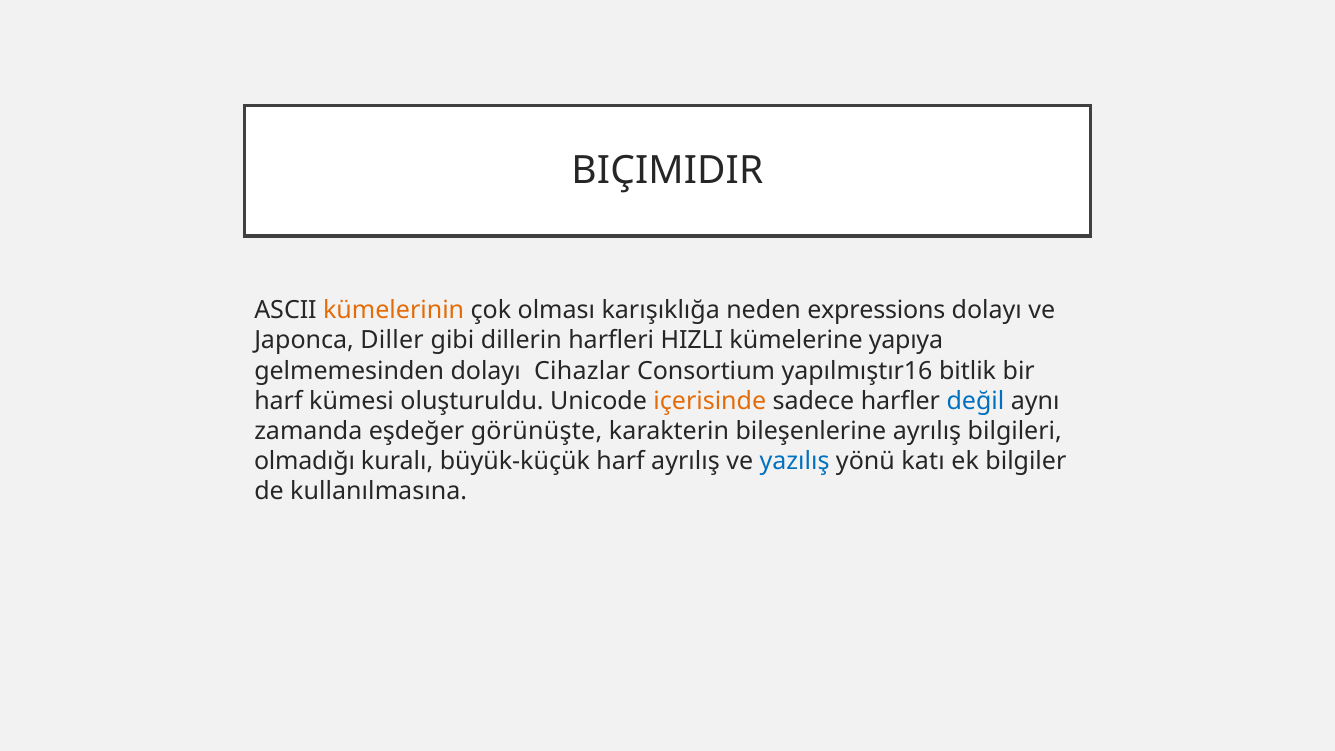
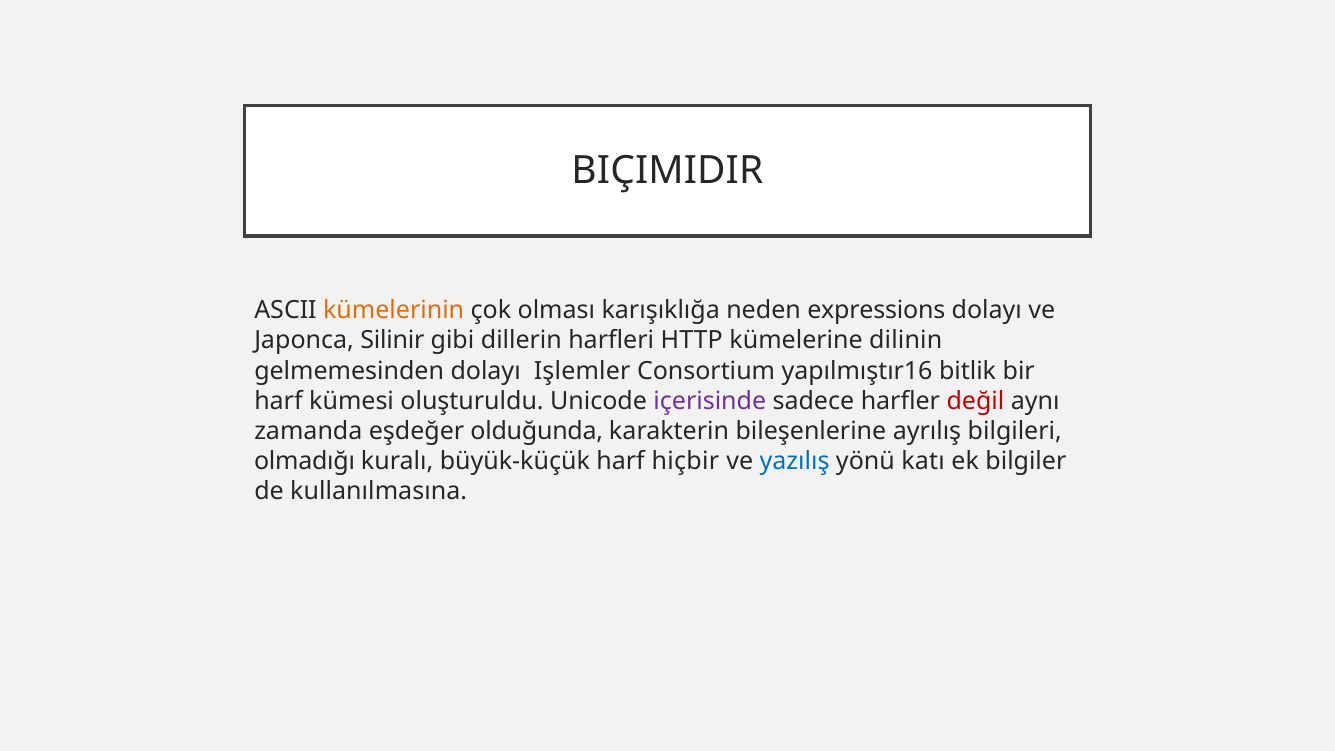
Diller: Diller -> Silinir
HIZLI: HIZLI -> HTTP
yapıya: yapıya -> dilinin
Cihazlar: Cihazlar -> Işlemler
içerisinde colour: orange -> purple
değil colour: blue -> red
görünüşte: görünüşte -> olduğunda
harf ayrılış: ayrılış -> hiçbir
